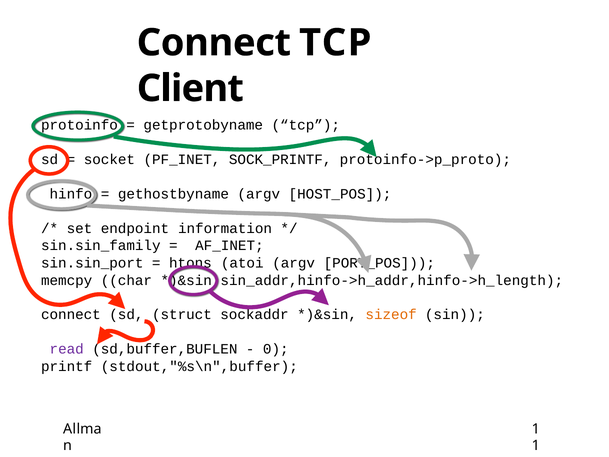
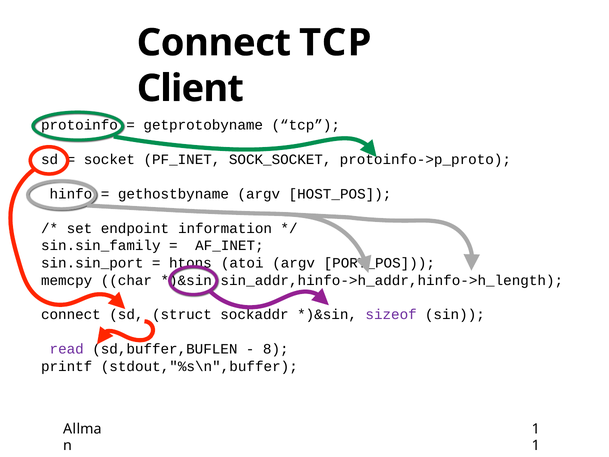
SOCK_PRINTF: SOCK_PRINTF -> SOCK_SOCKET
sizeof colour: orange -> purple
0: 0 -> 8
